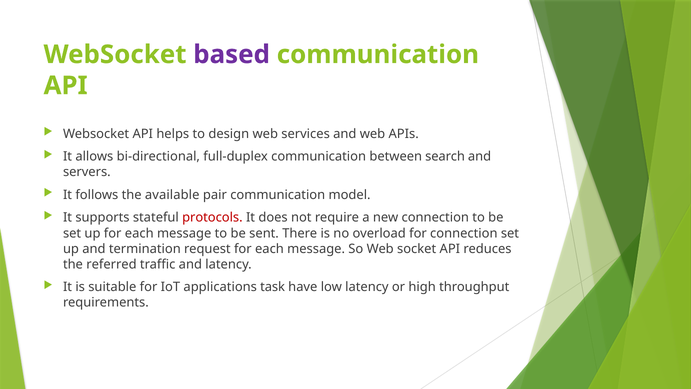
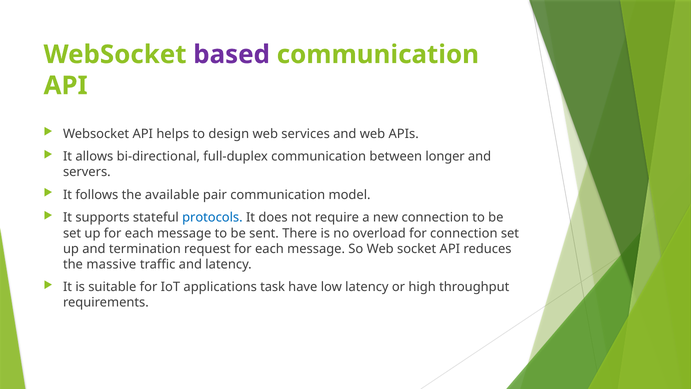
search: search -> longer
protocols colour: red -> blue
referred: referred -> massive
